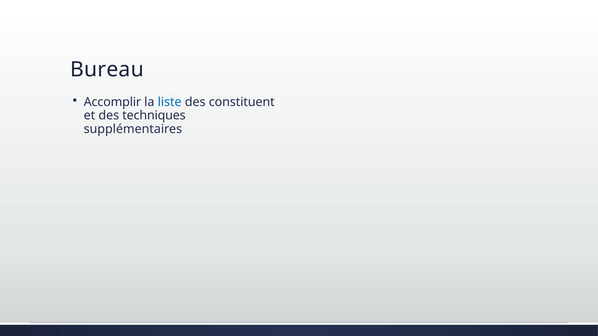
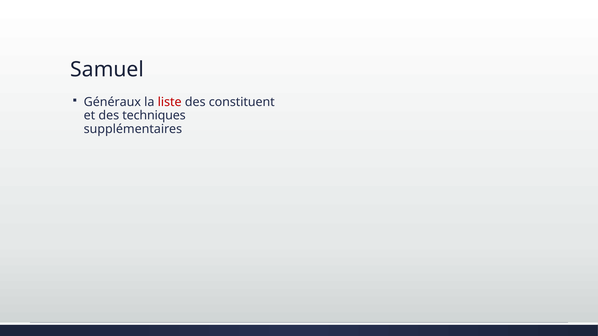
Bureau: Bureau -> Samuel
Accomplir: Accomplir -> Généraux
liste colour: blue -> red
